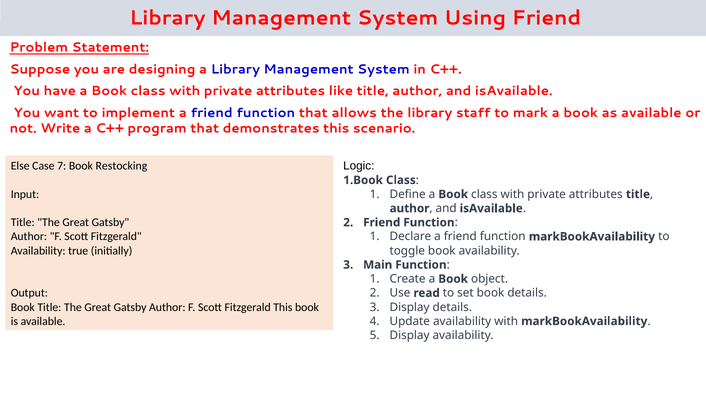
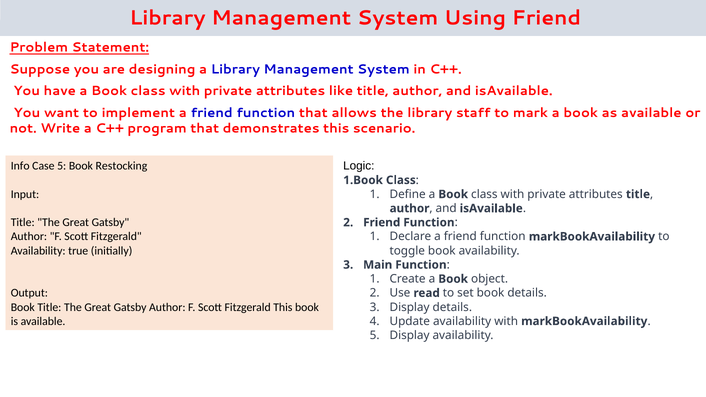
Else: Else -> Info
Case 7: 7 -> 5
